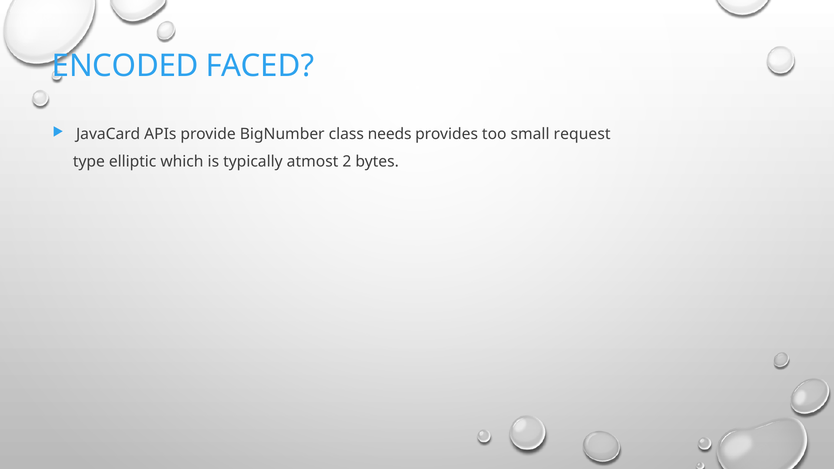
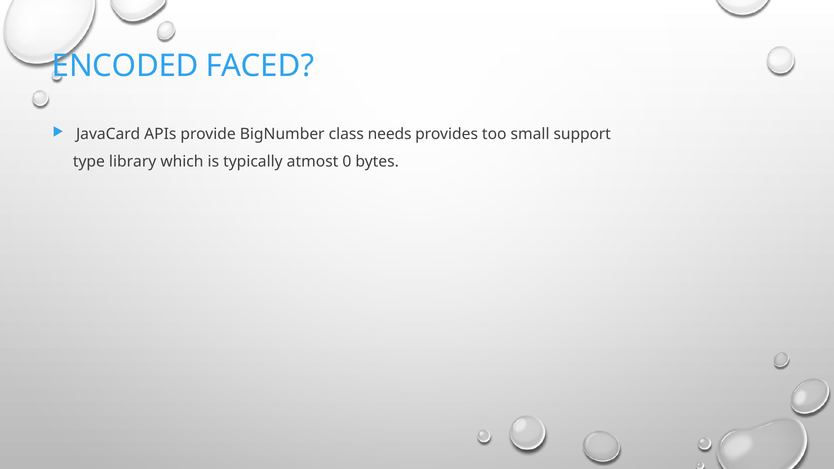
request: request -> support
elliptic: elliptic -> library
2: 2 -> 0
